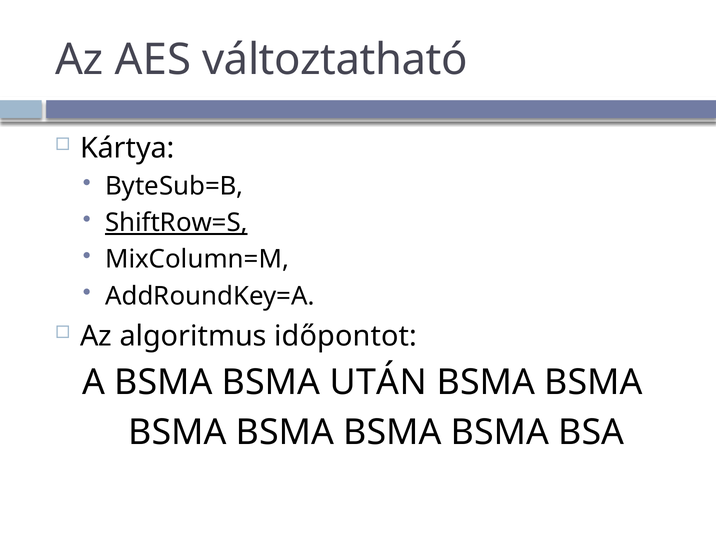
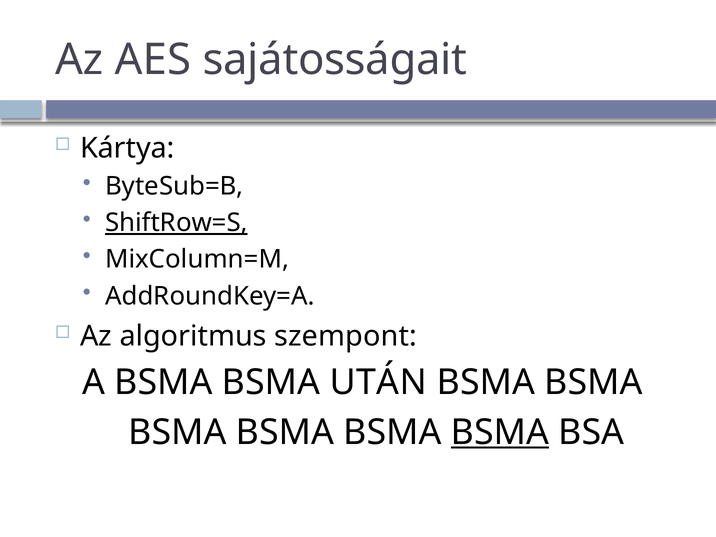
változtatható: változtatható -> sajátosságait
időpontot: időpontot -> szempont
BSMA at (500, 432) underline: none -> present
